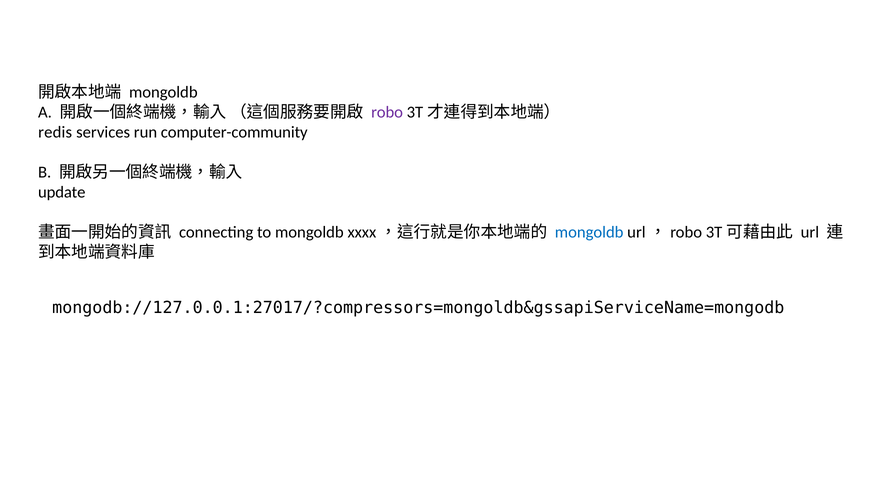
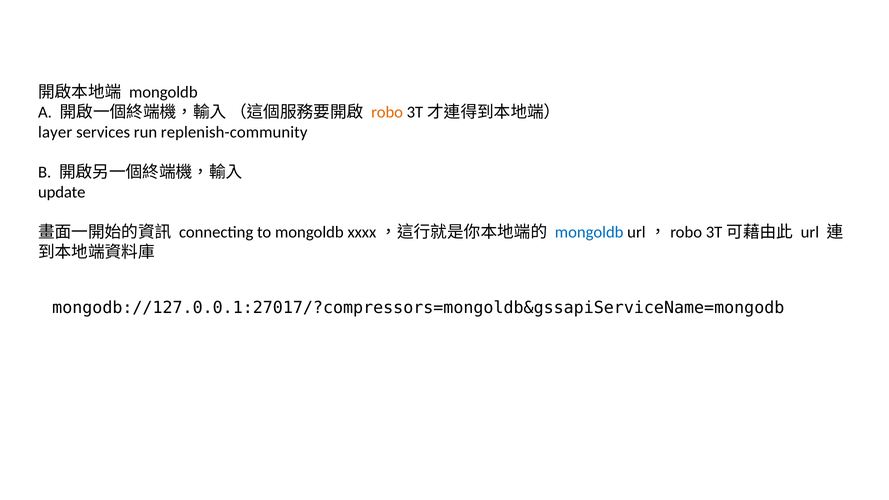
robo colour: purple -> orange
redis: redis -> layer
computer-community: computer-community -> replenish-community
